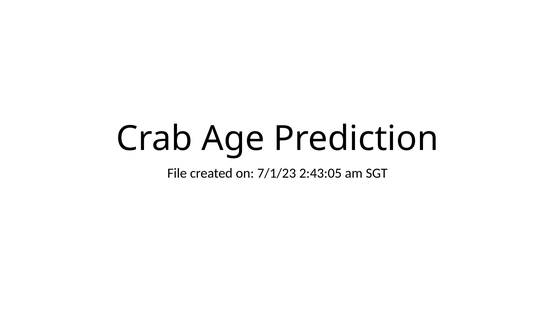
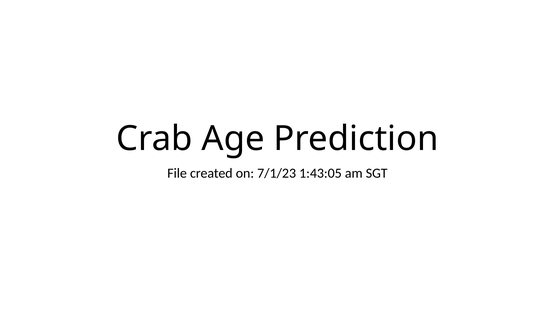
2:43:05: 2:43:05 -> 1:43:05
